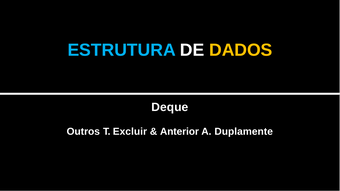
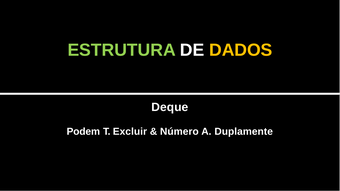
ESTRUTURA colour: light blue -> light green
Outros: Outros -> Podem
Anterior: Anterior -> Número
